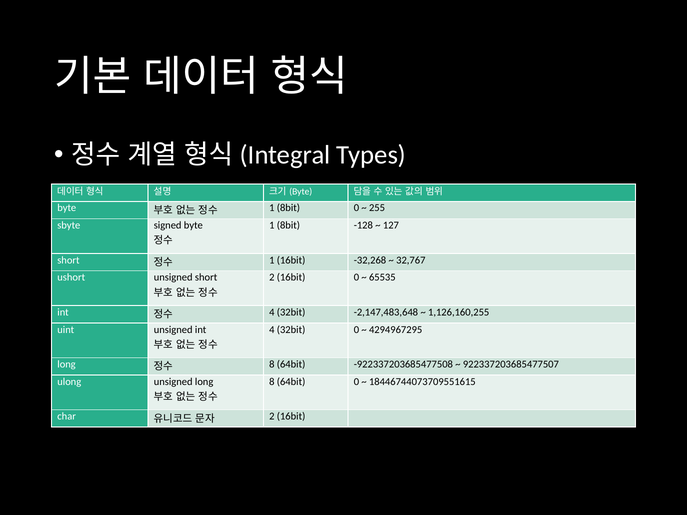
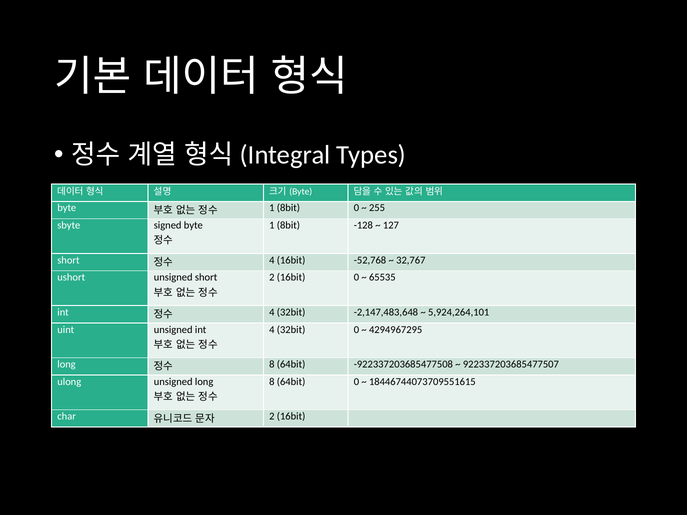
1 at (272, 260): 1 -> 4
-32,268: -32,268 -> -52,768
1,126,160,255: 1,126,160,255 -> 5,924,264,101
